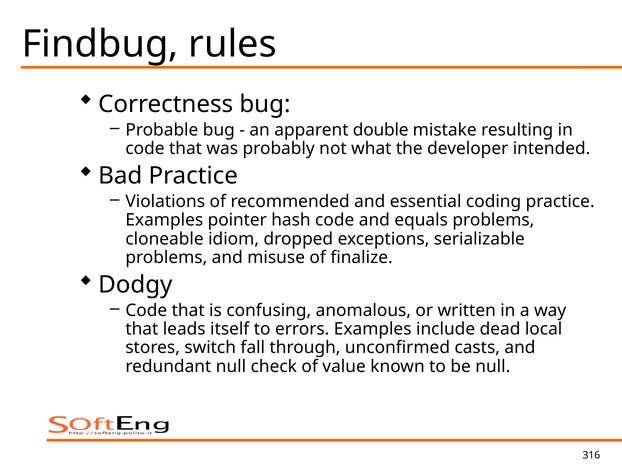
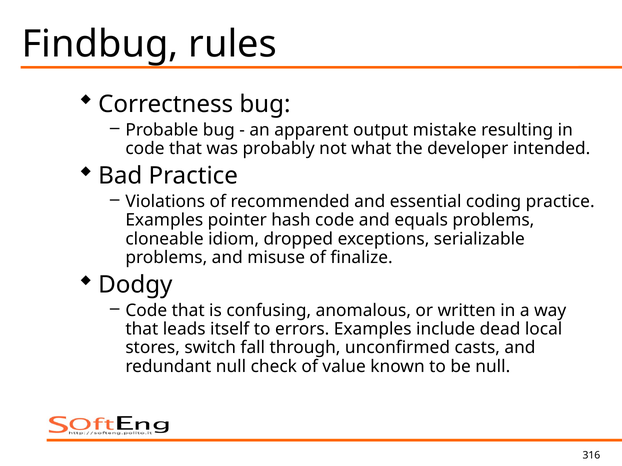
double: double -> output
